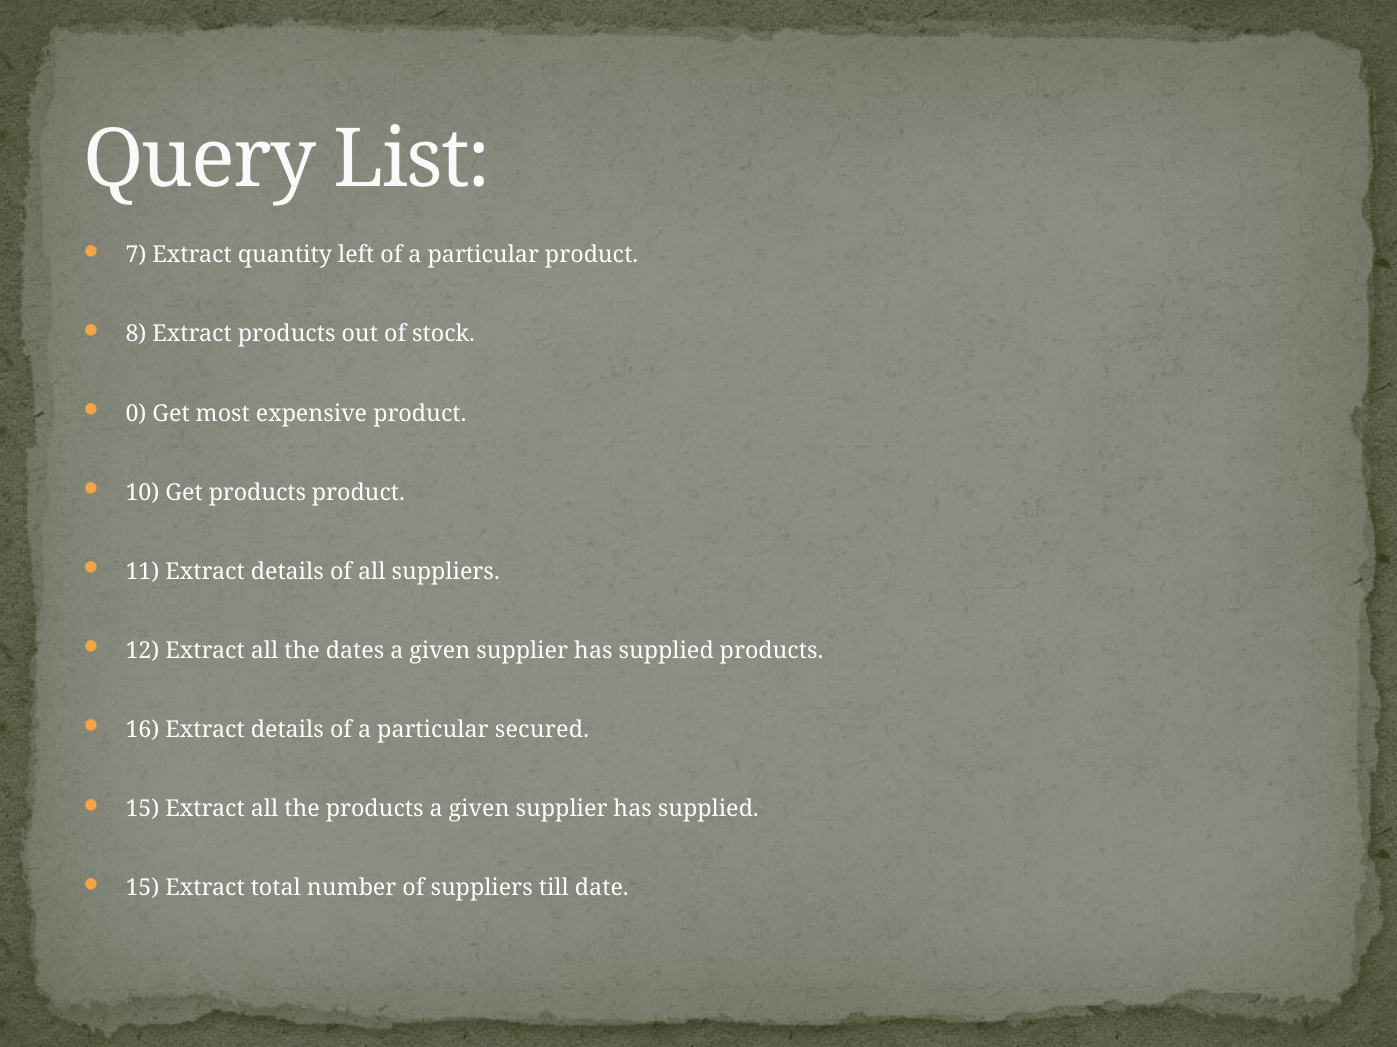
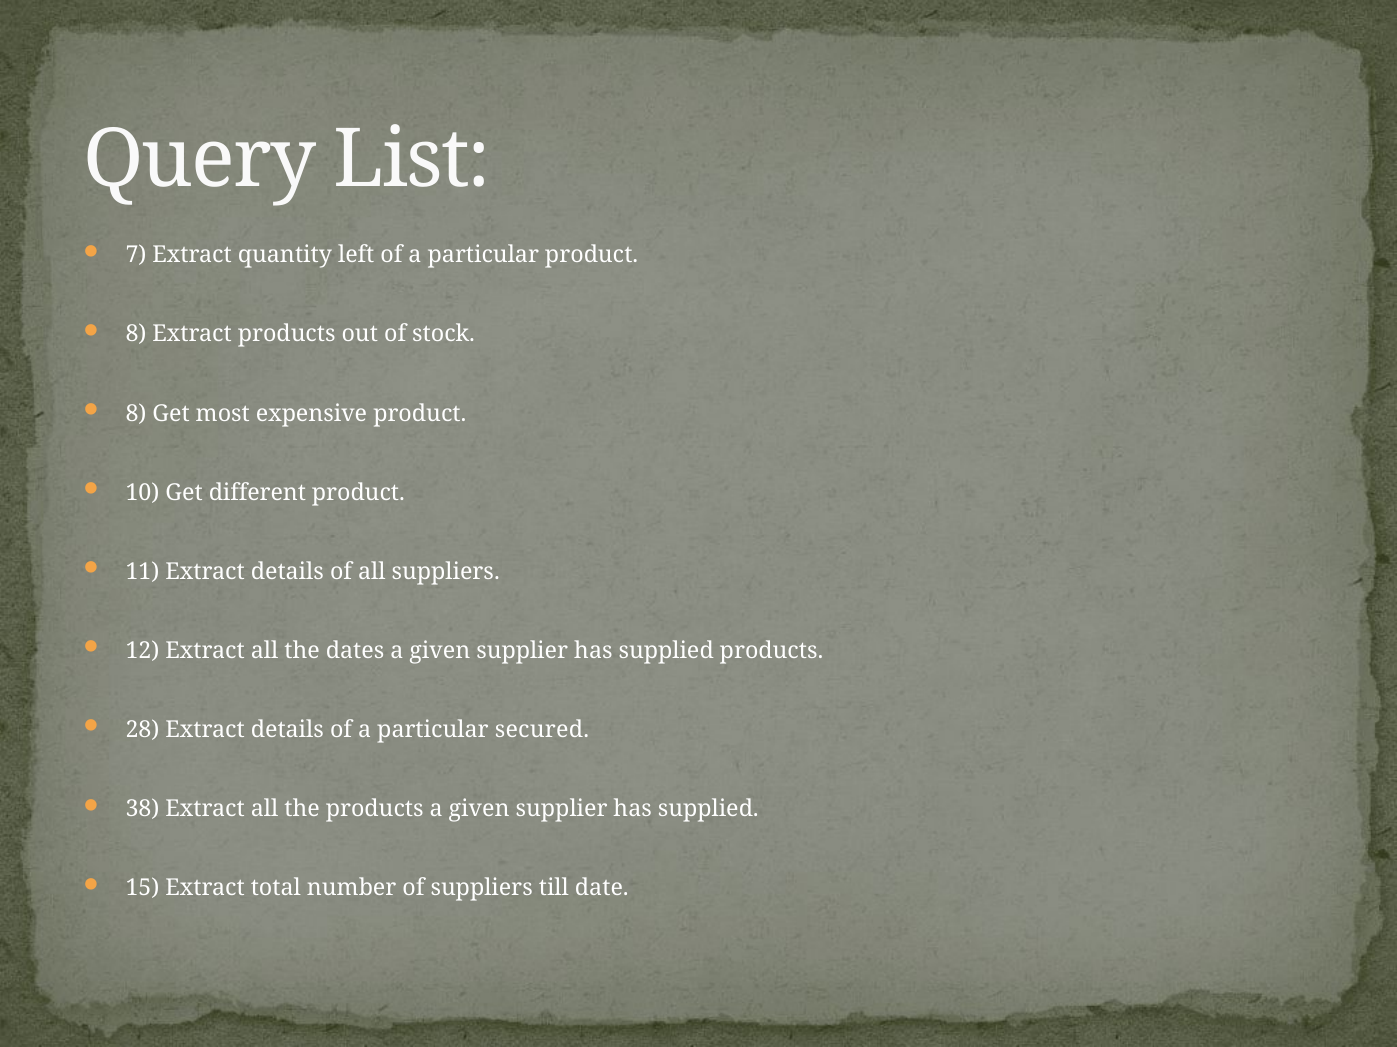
0 at (136, 414): 0 -> 8
Get products: products -> different
16: 16 -> 28
15 at (142, 810): 15 -> 38
